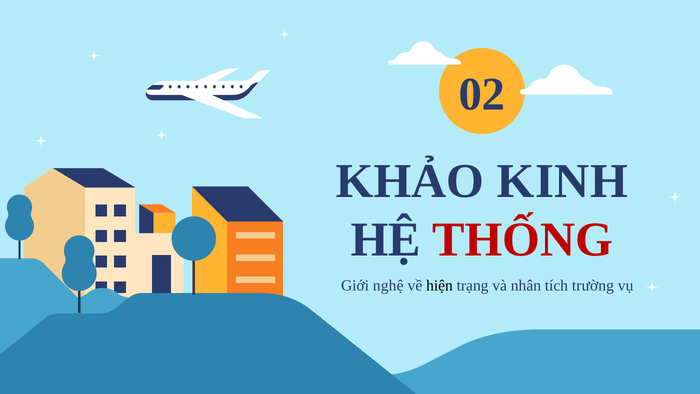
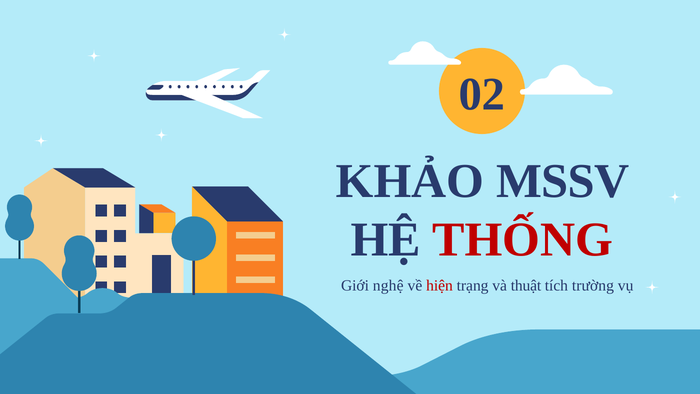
KINH: KINH -> MSSV
hiện colour: black -> red
nhân: nhân -> thuật
